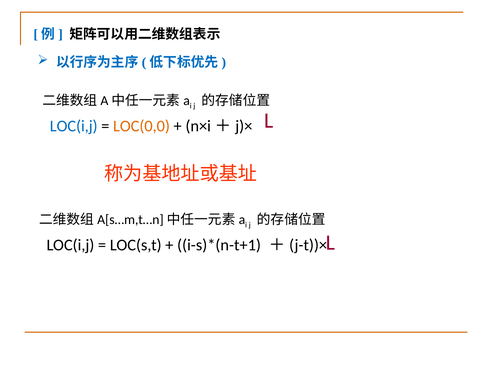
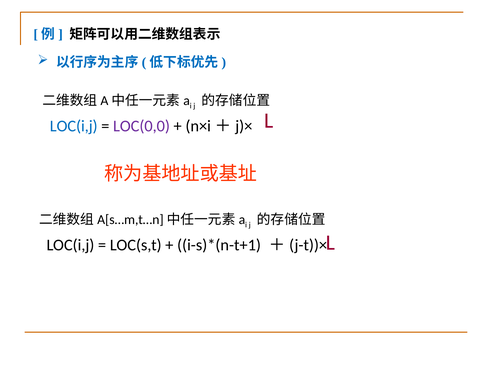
LOC(0,0 colour: orange -> purple
